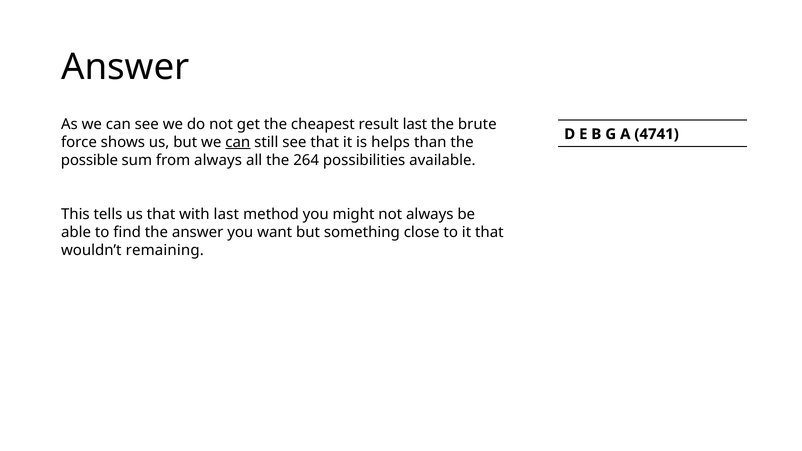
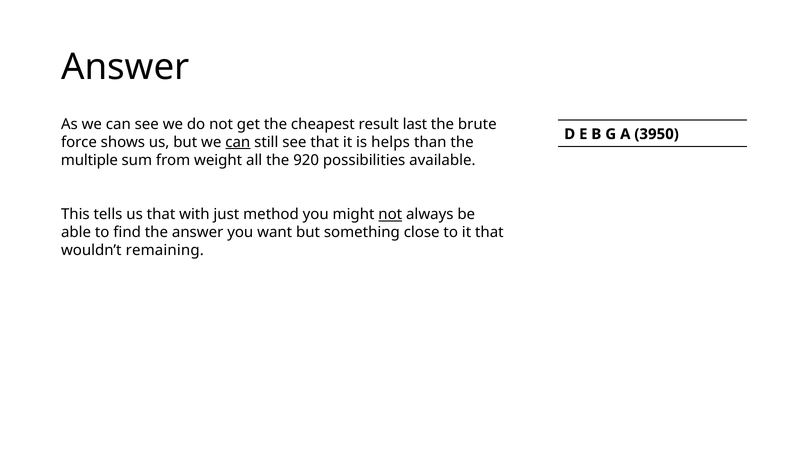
4741: 4741 -> 3950
possible: possible -> multiple
from always: always -> weight
264: 264 -> 920
with last: last -> just
not at (390, 214) underline: none -> present
